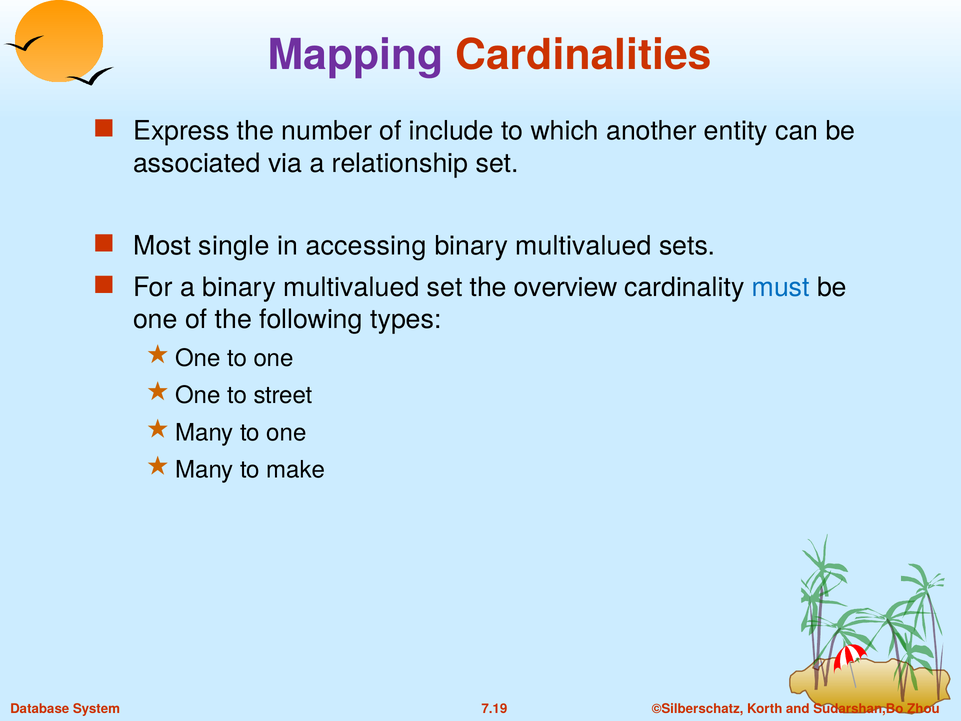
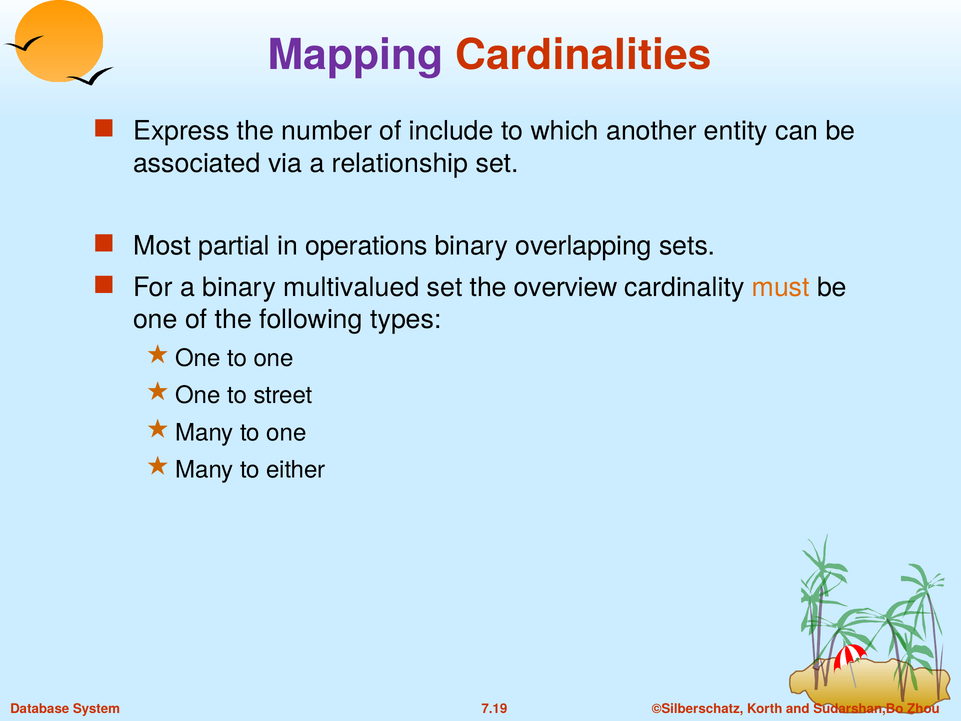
single: single -> partial
accessing: accessing -> operations
multivalued at (583, 246): multivalued -> overlapping
must colour: blue -> orange
make: make -> either
